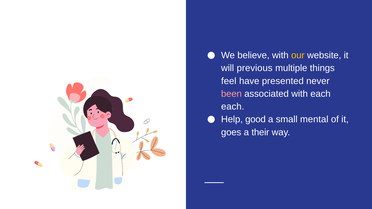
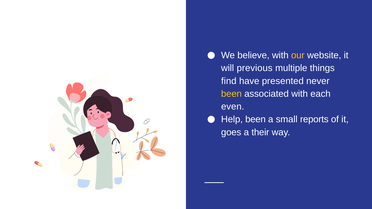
feel: feel -> find
been at (231, 94) colour: pink -> yellow
each at (233, 107): each -> even
Help good: good -> been
mental: mental -> reports
